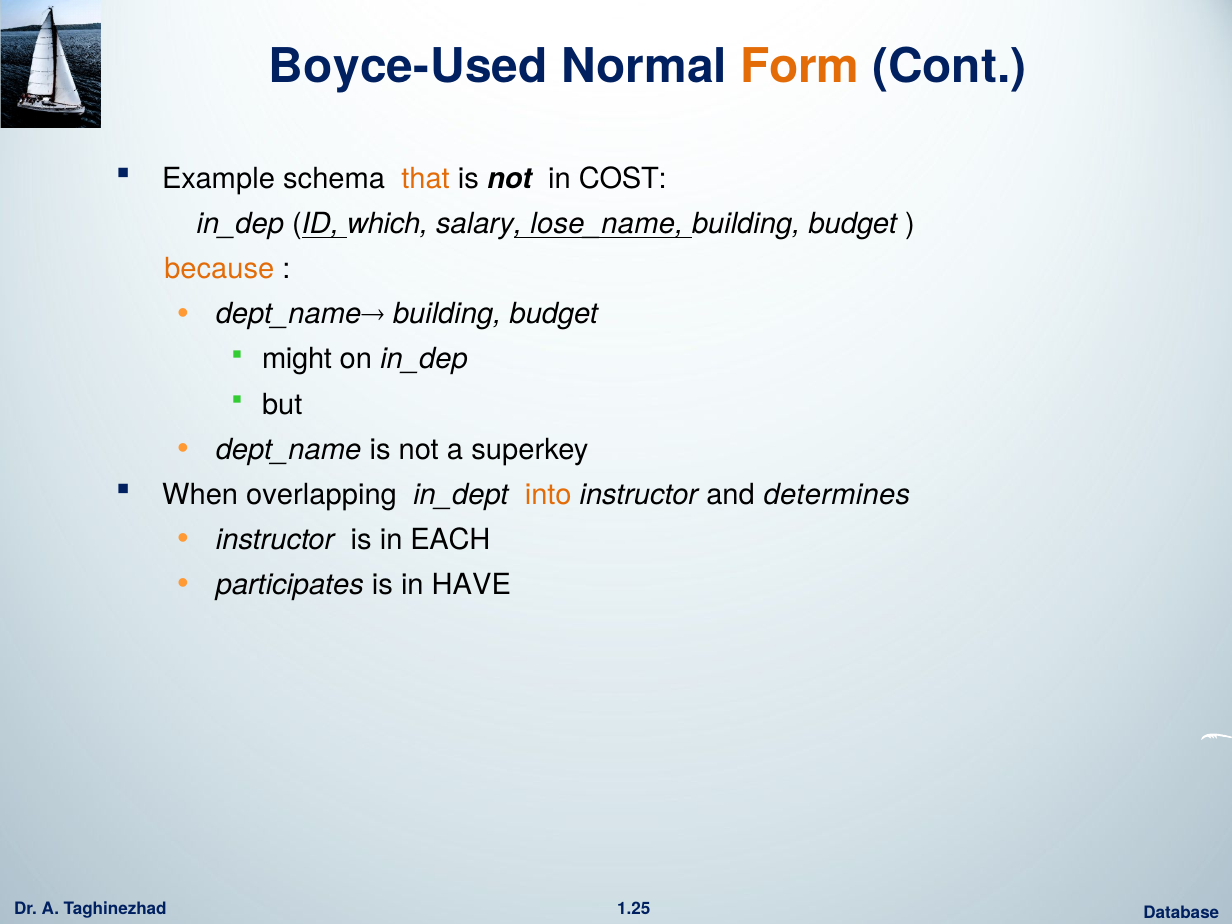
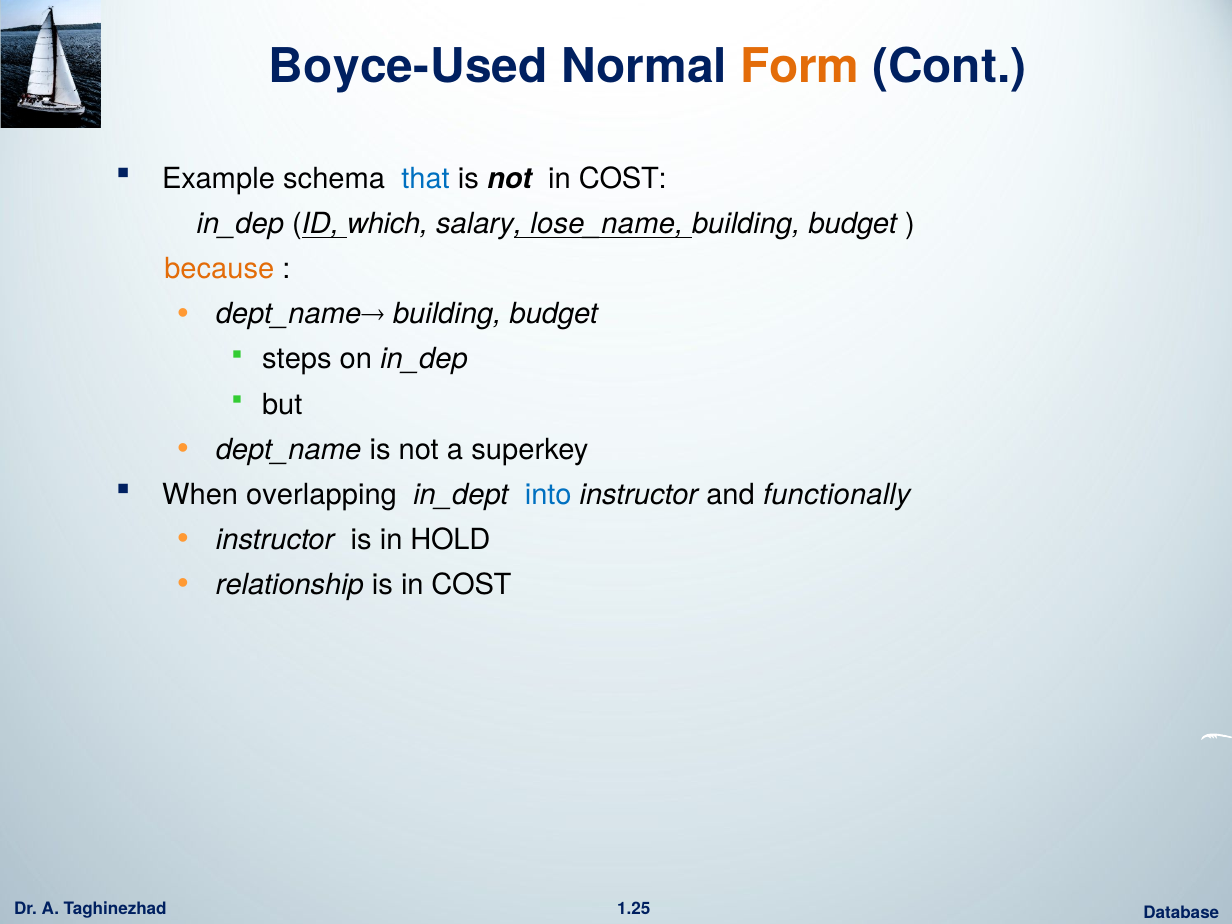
that colour: orange -> blue
might: might -> steps
into colour: orange -> blue
determines: determines -> functionally
EACH: EACH -> HOLD
participates: participates -> relationship
is in HAVE: HAVE -> COST
